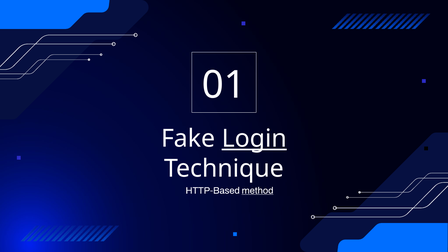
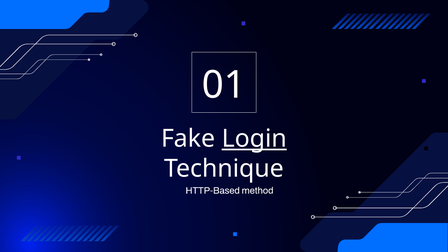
method underline: present -> none
